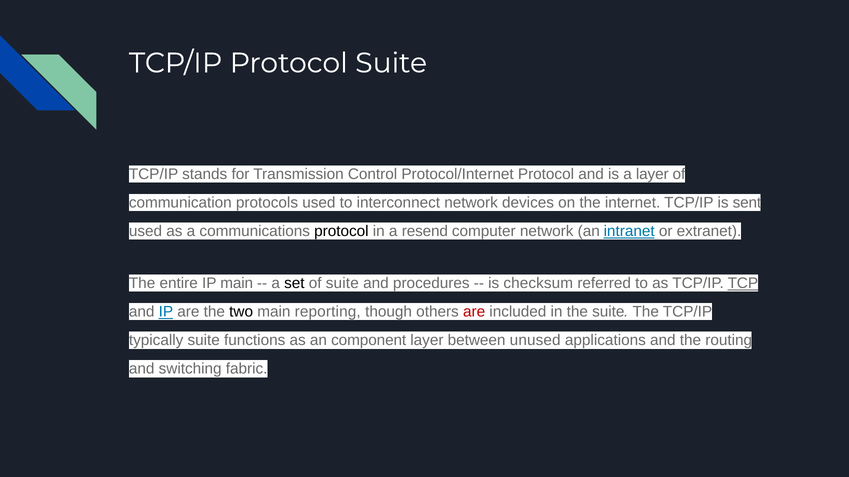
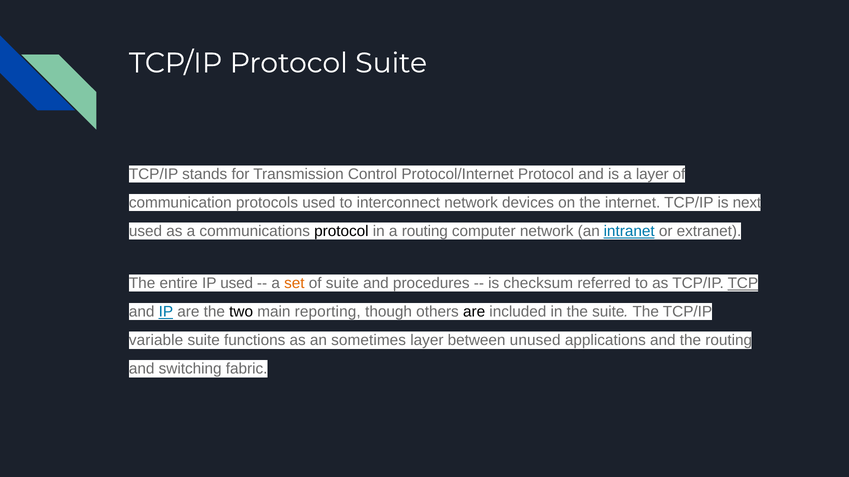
sent: sent -> next
a resend: resend -> routing
IP main: main -> used
set colour: black -> orange
are at (474, 312) colour: red -> black
typically: typically -> variable
component: component -> sometimes
